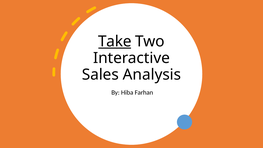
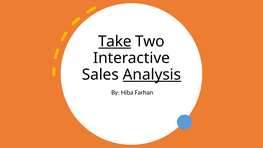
Analysis underline: none -> present
